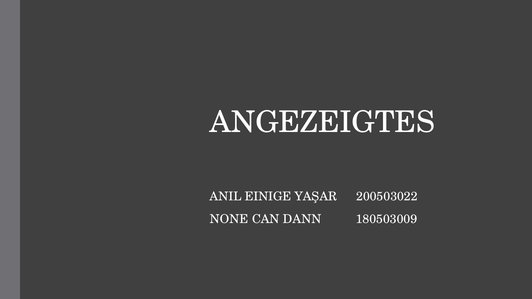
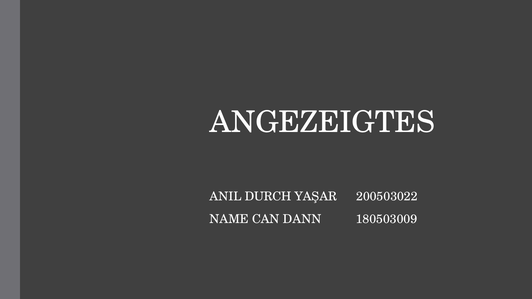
EINIGE: EINIGE -> DURCH
NONE: NONE -> NAME
